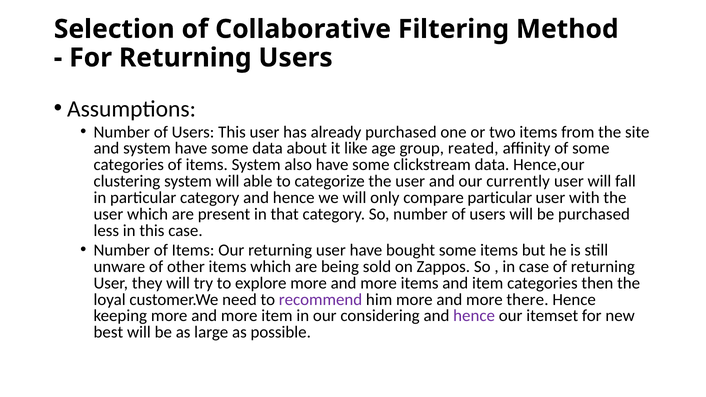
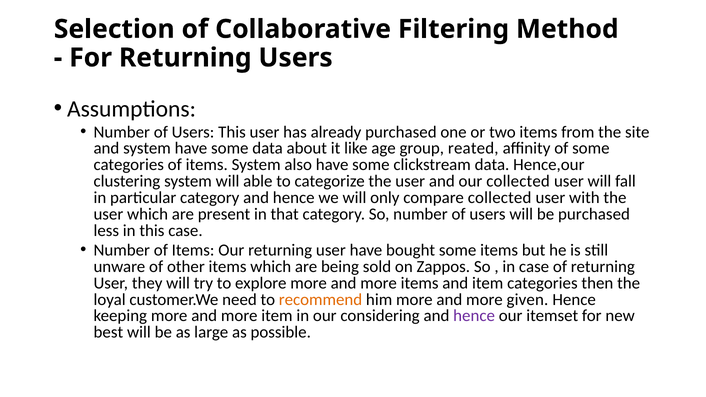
our currently: currently -> collected
compare particular: particular -> collected
recommend colour: purple -> orange
there: there -> given
